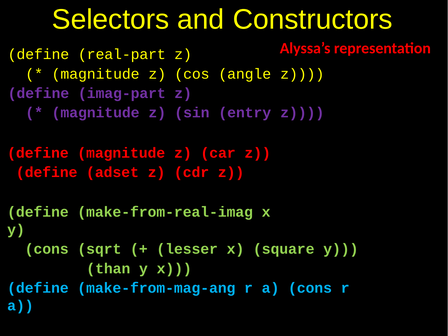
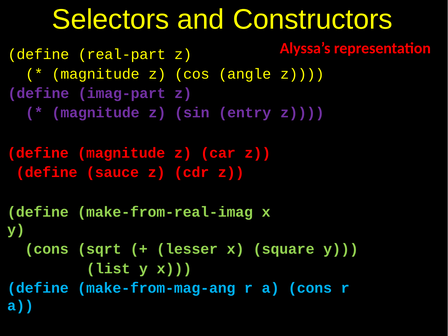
adset: adset -> sauce
than: than -> list
